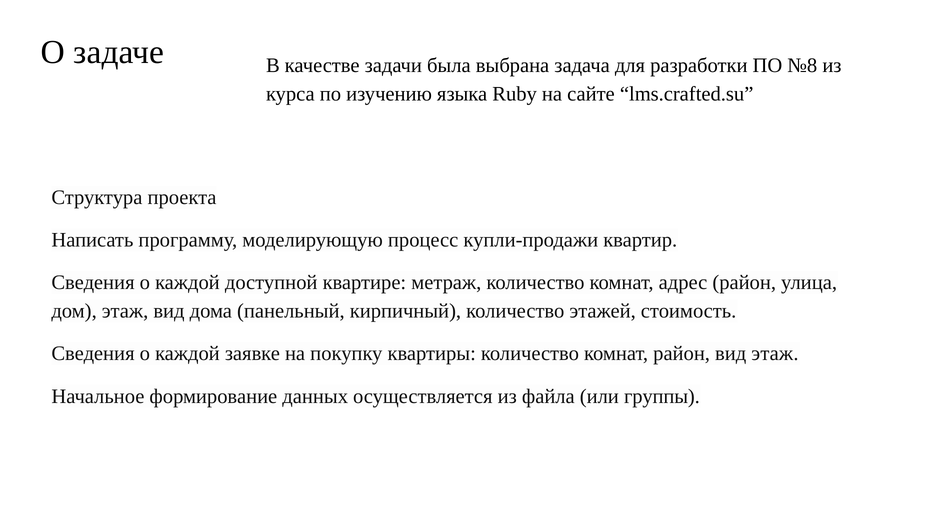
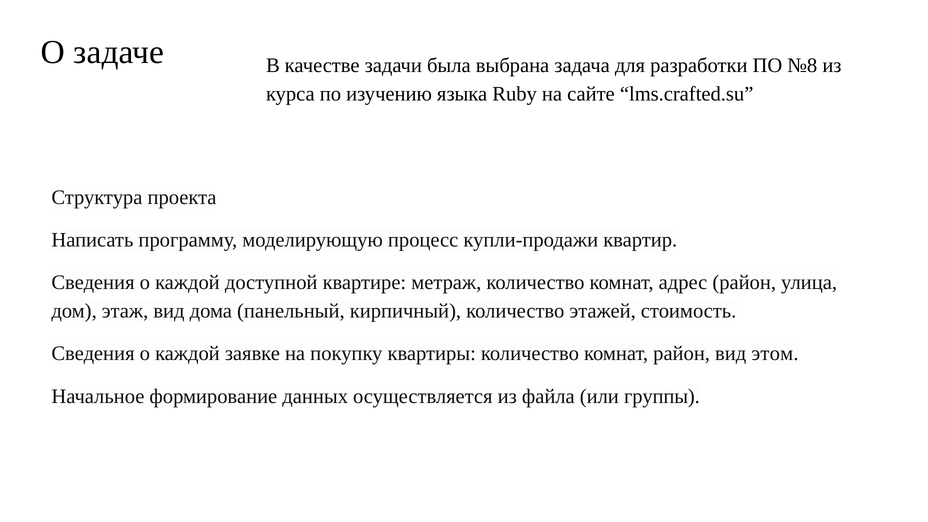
вид этаж: этаж -> этом
